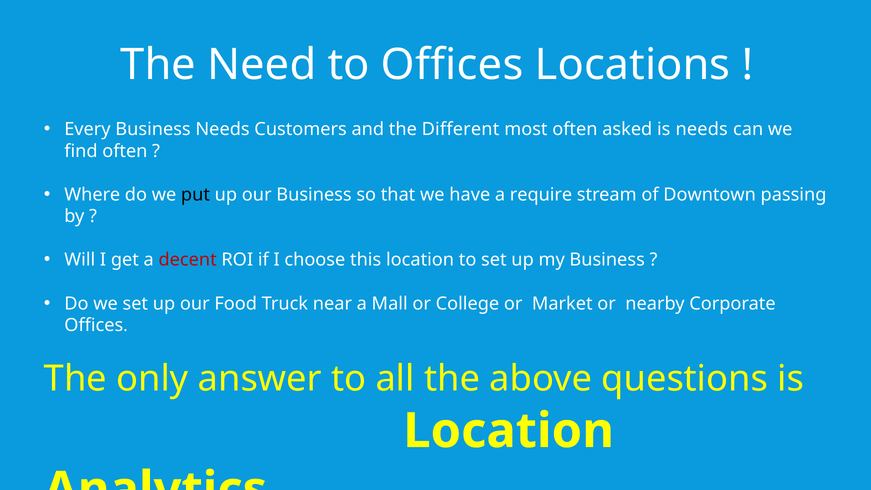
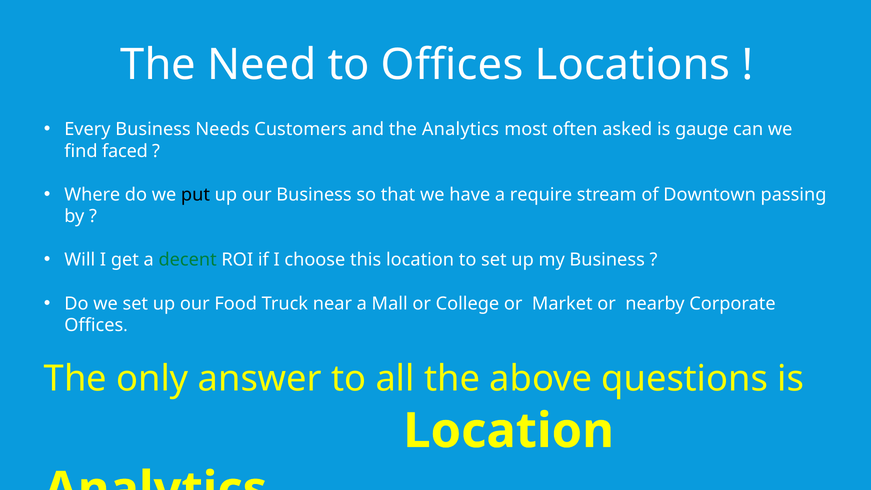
the Different: Different -> Analytics
is needs: needs -> gauge
find often: often -> faced
decent colour: red -> green
